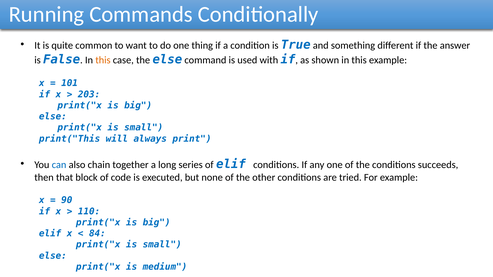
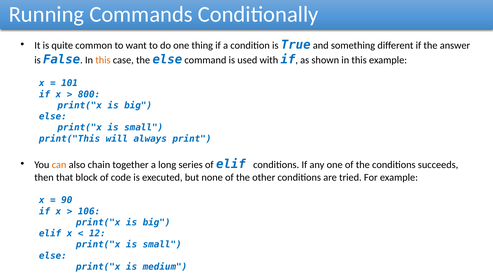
203: 203 -> 800
can colour: blue -> orange
110: 110 -> 106
84: 84 -> 12
